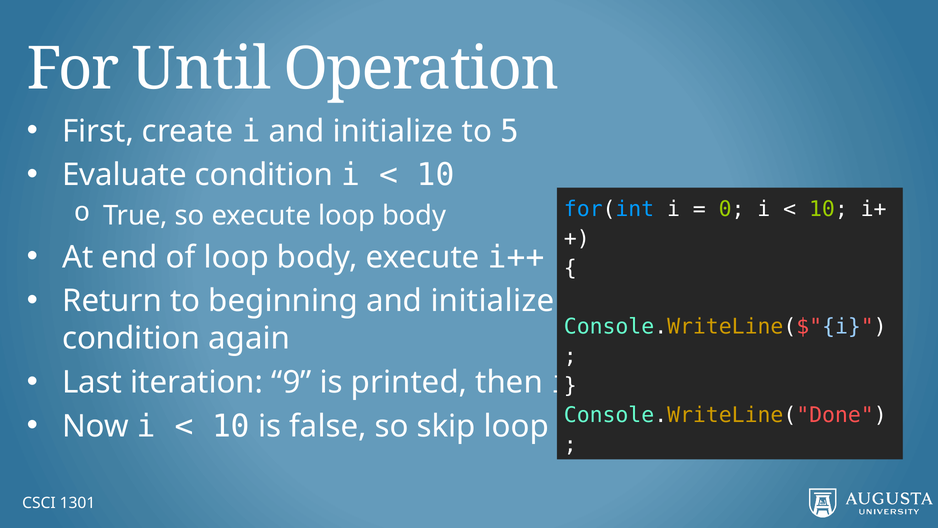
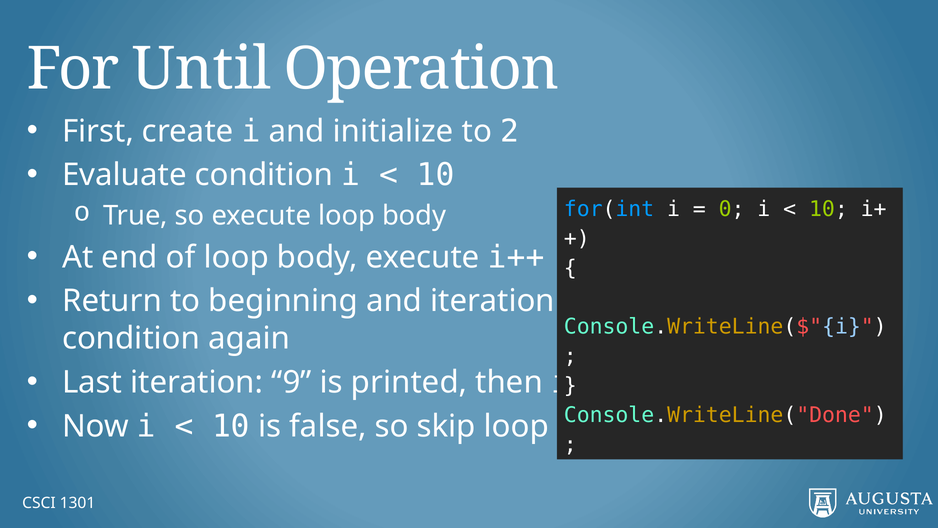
5: 5 -> 2
beginning and initialize: initialize -> iteration
